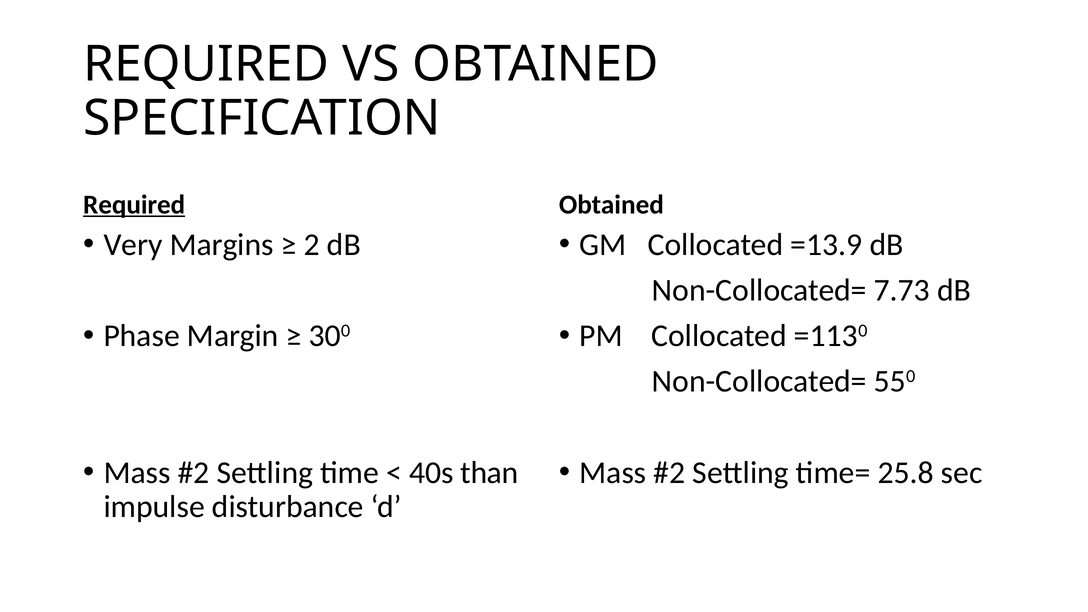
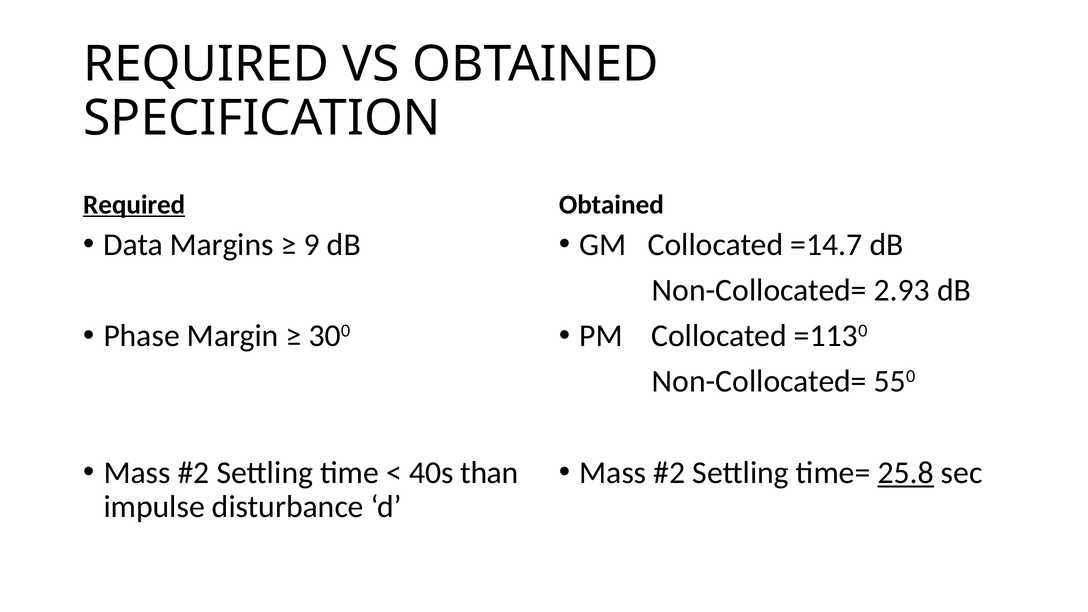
Very: Very -> Data
2: 2 -> 9
=13.9: =13.9 -> =14.7
7.73: 7.73 -> 2.93
25.8 underline: none -> present
